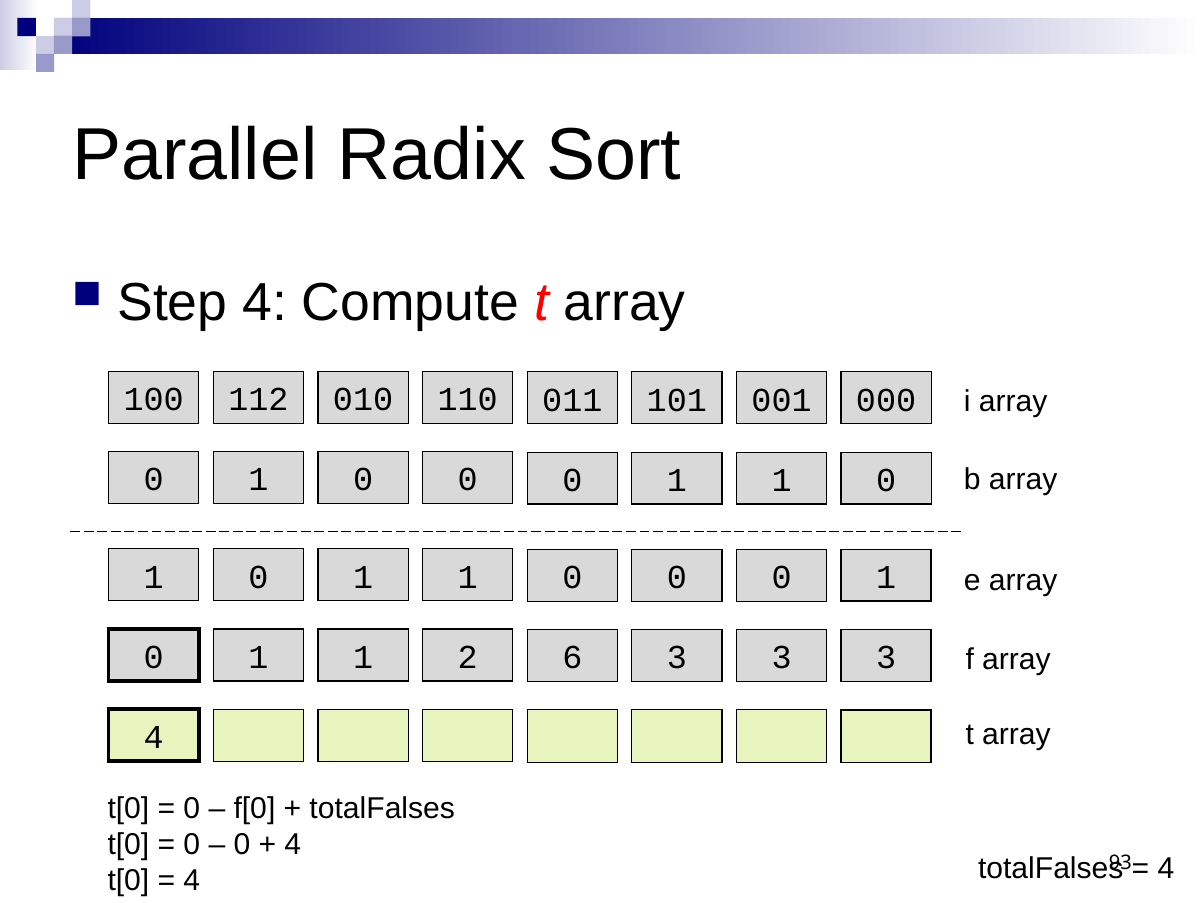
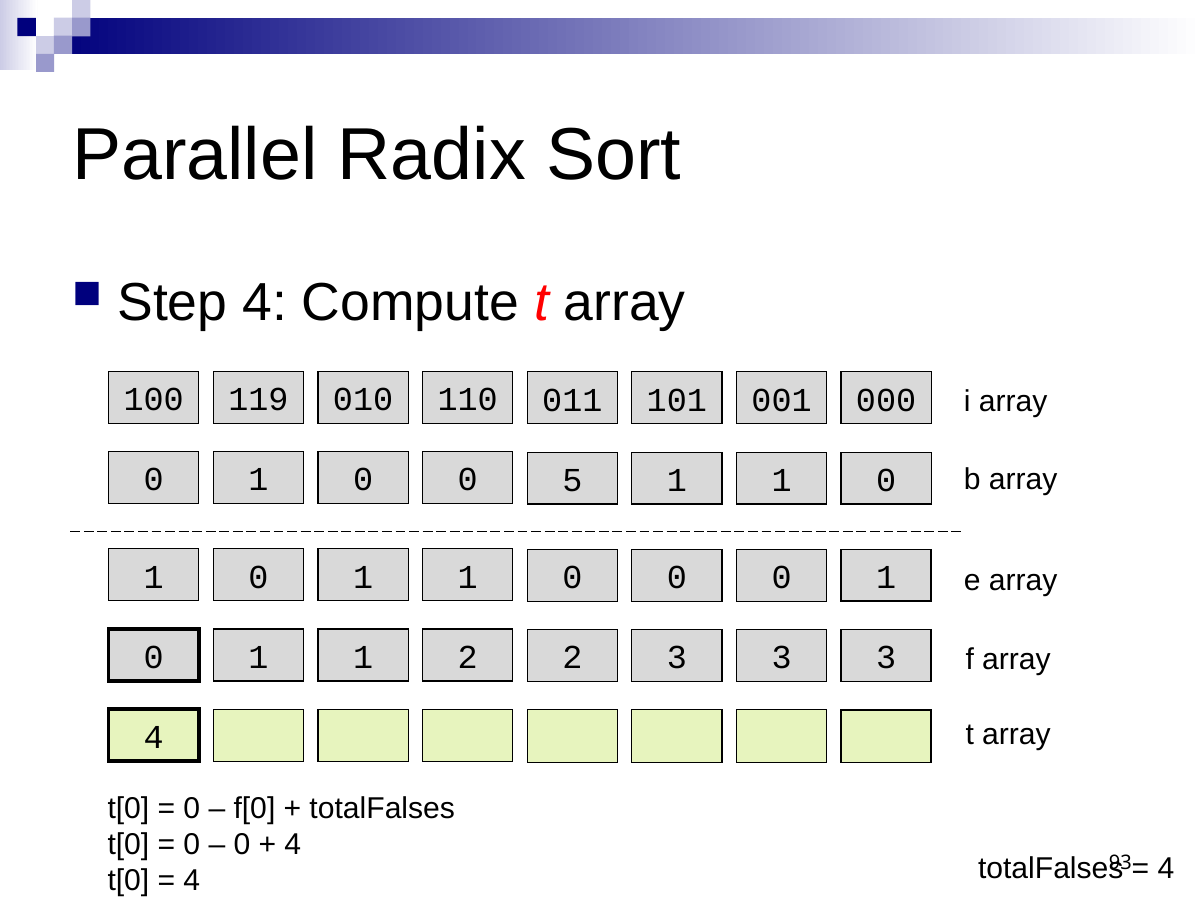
112: 112 -> 119
0 at (572, 480): 0 -> 5
2 6: 6 -> 2
